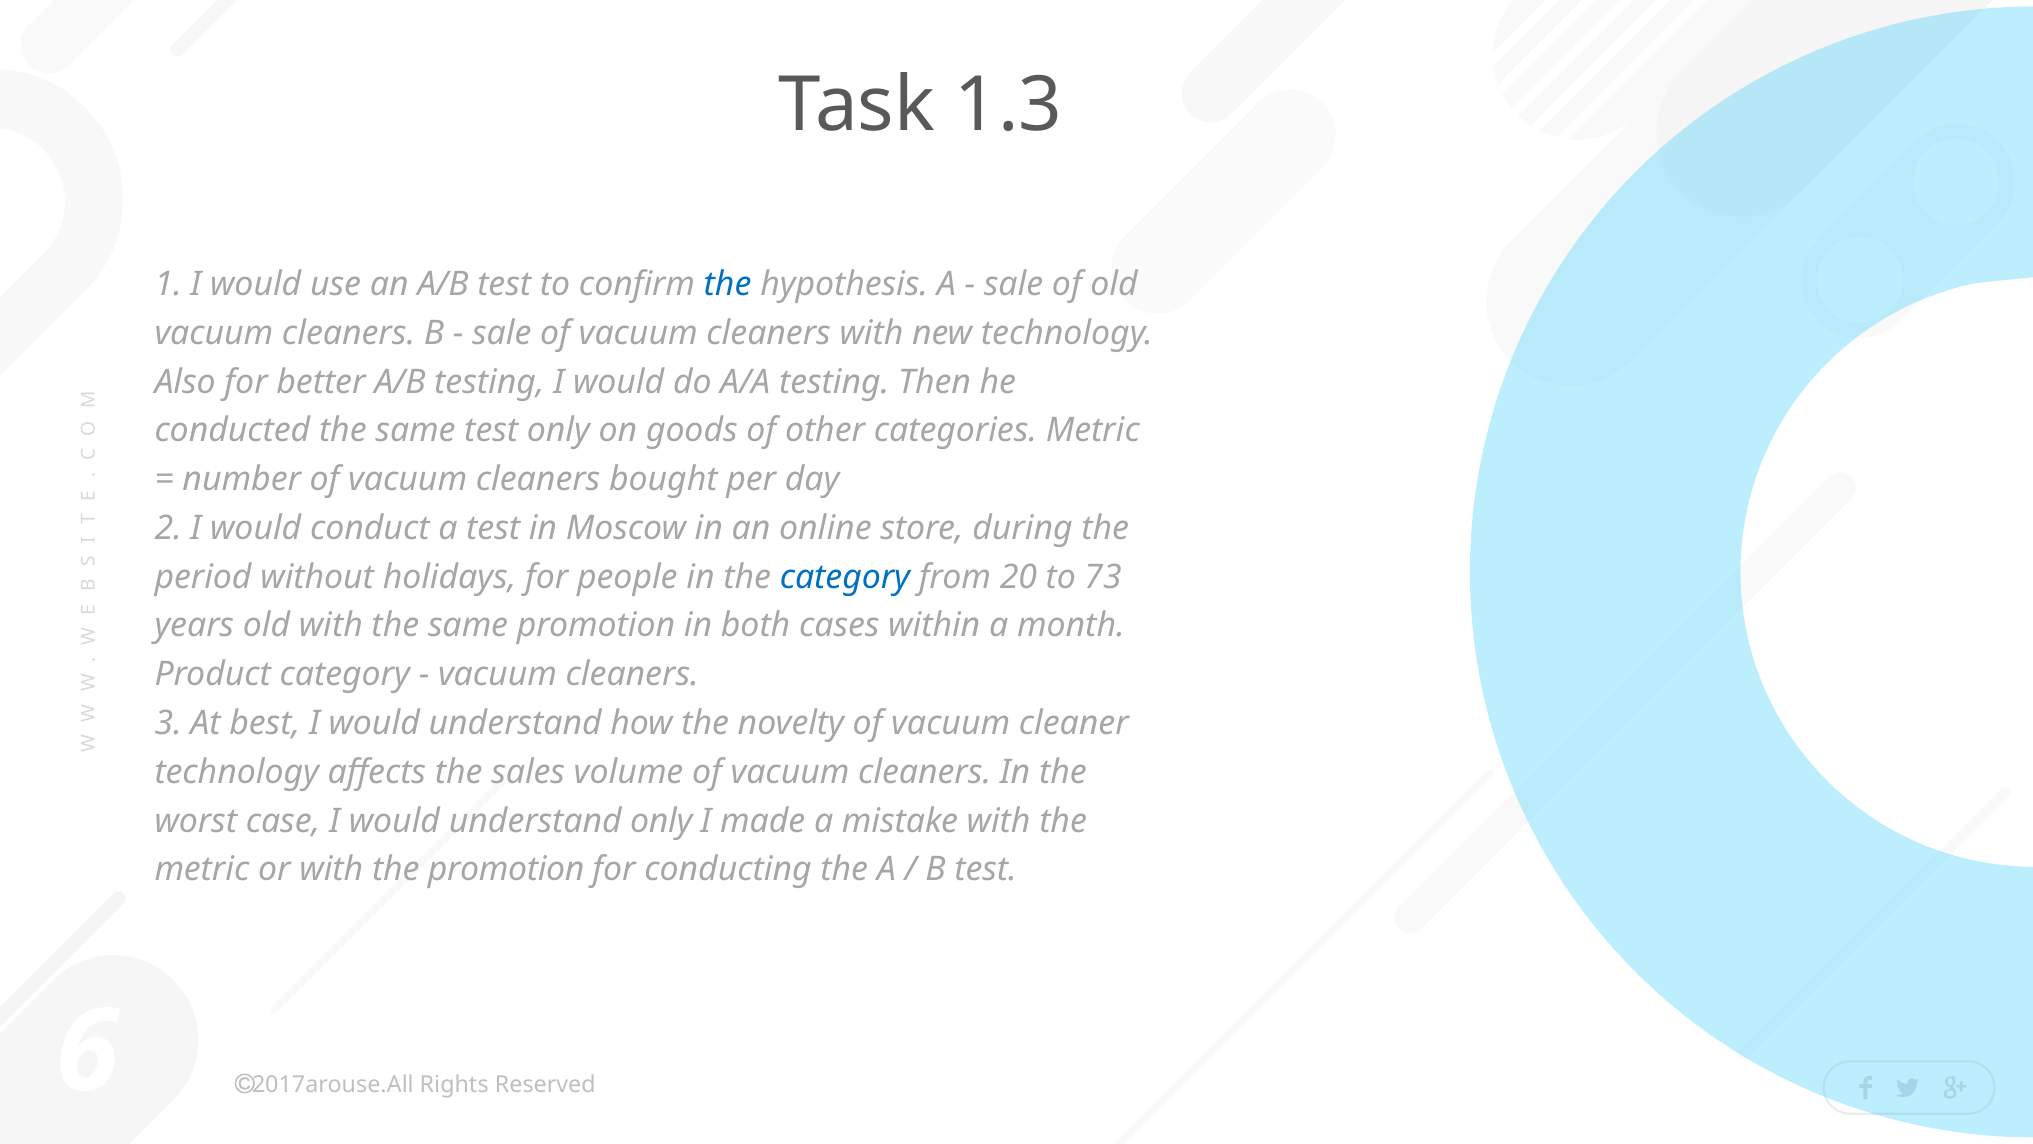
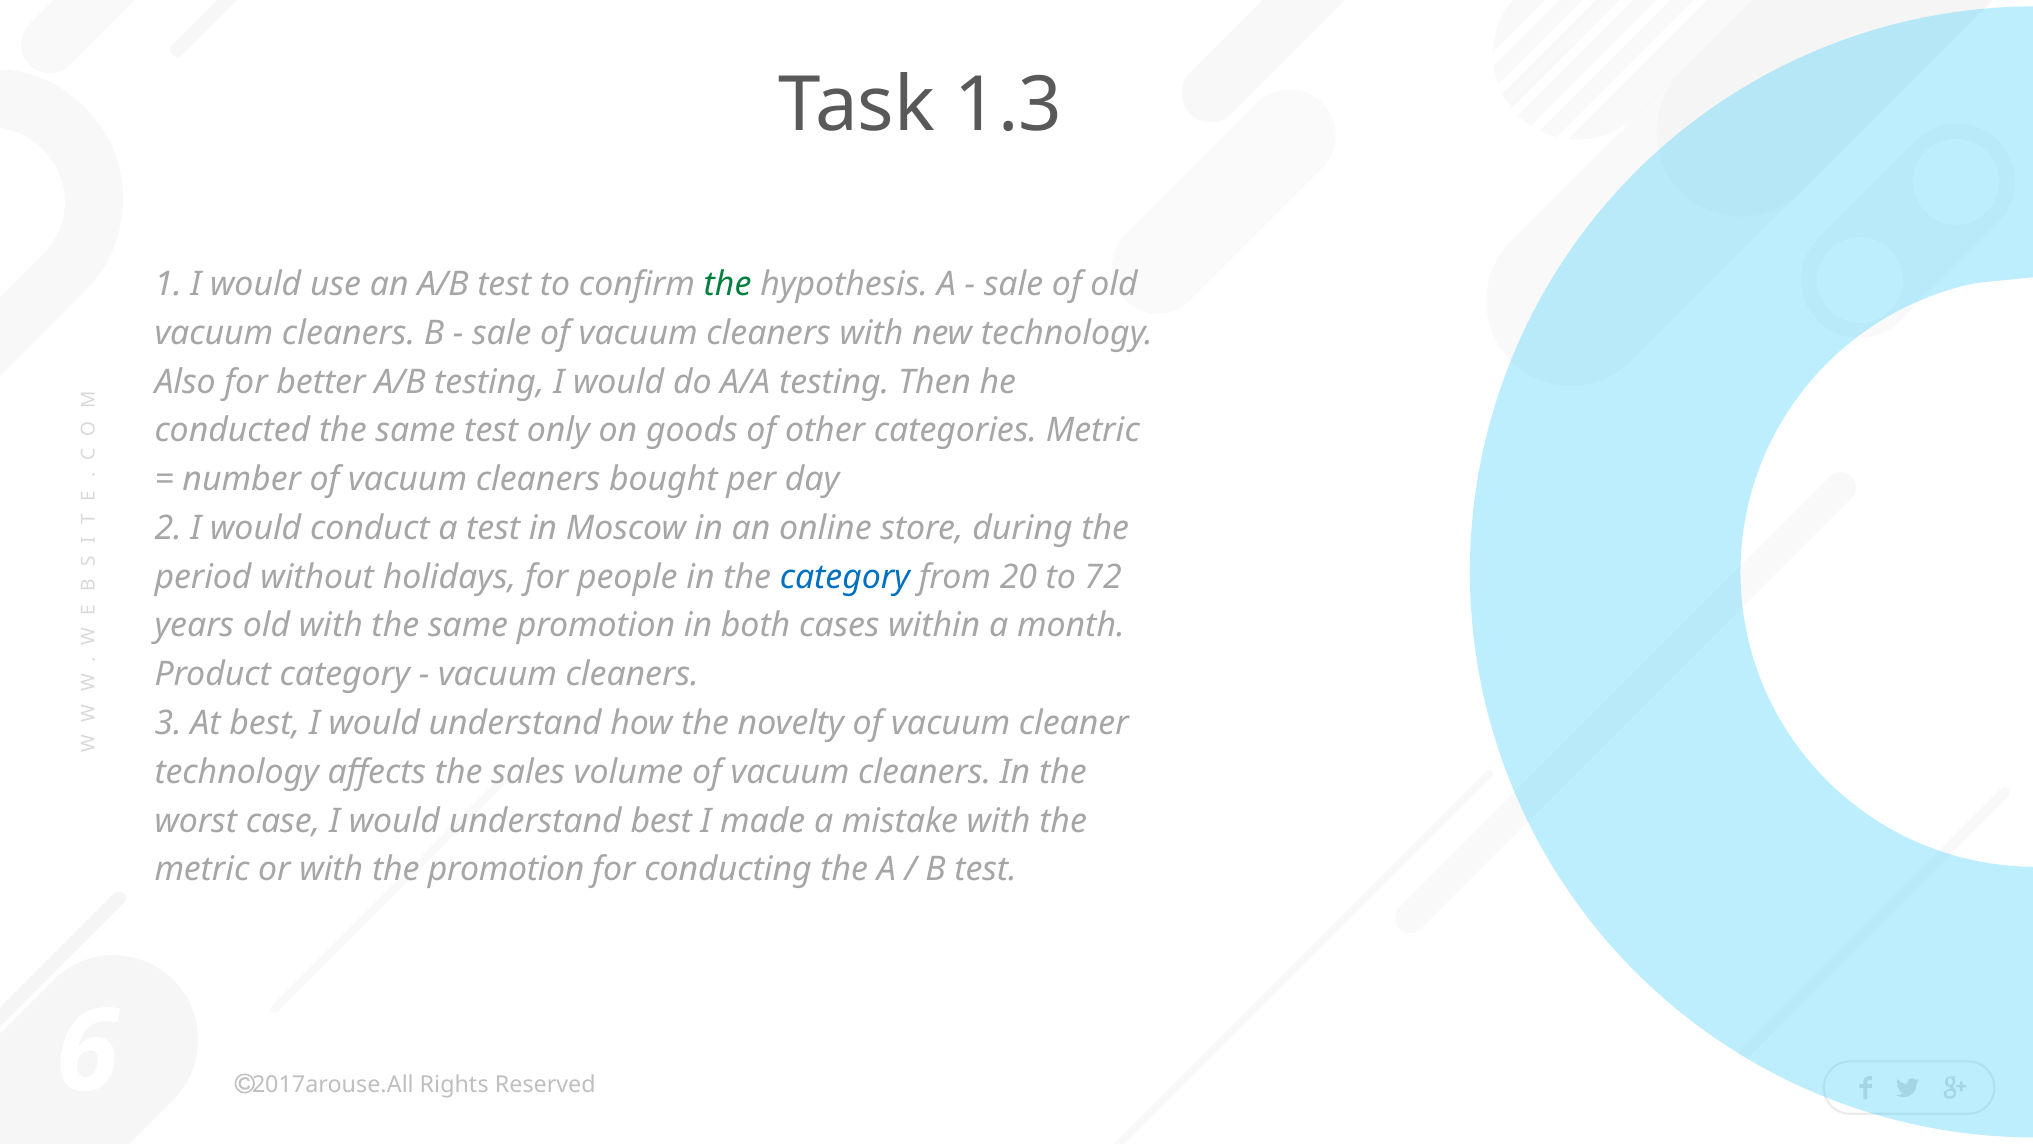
the at (728, 284) colour: blue -> green
73: 73 -> 72
understand only: only -> best
